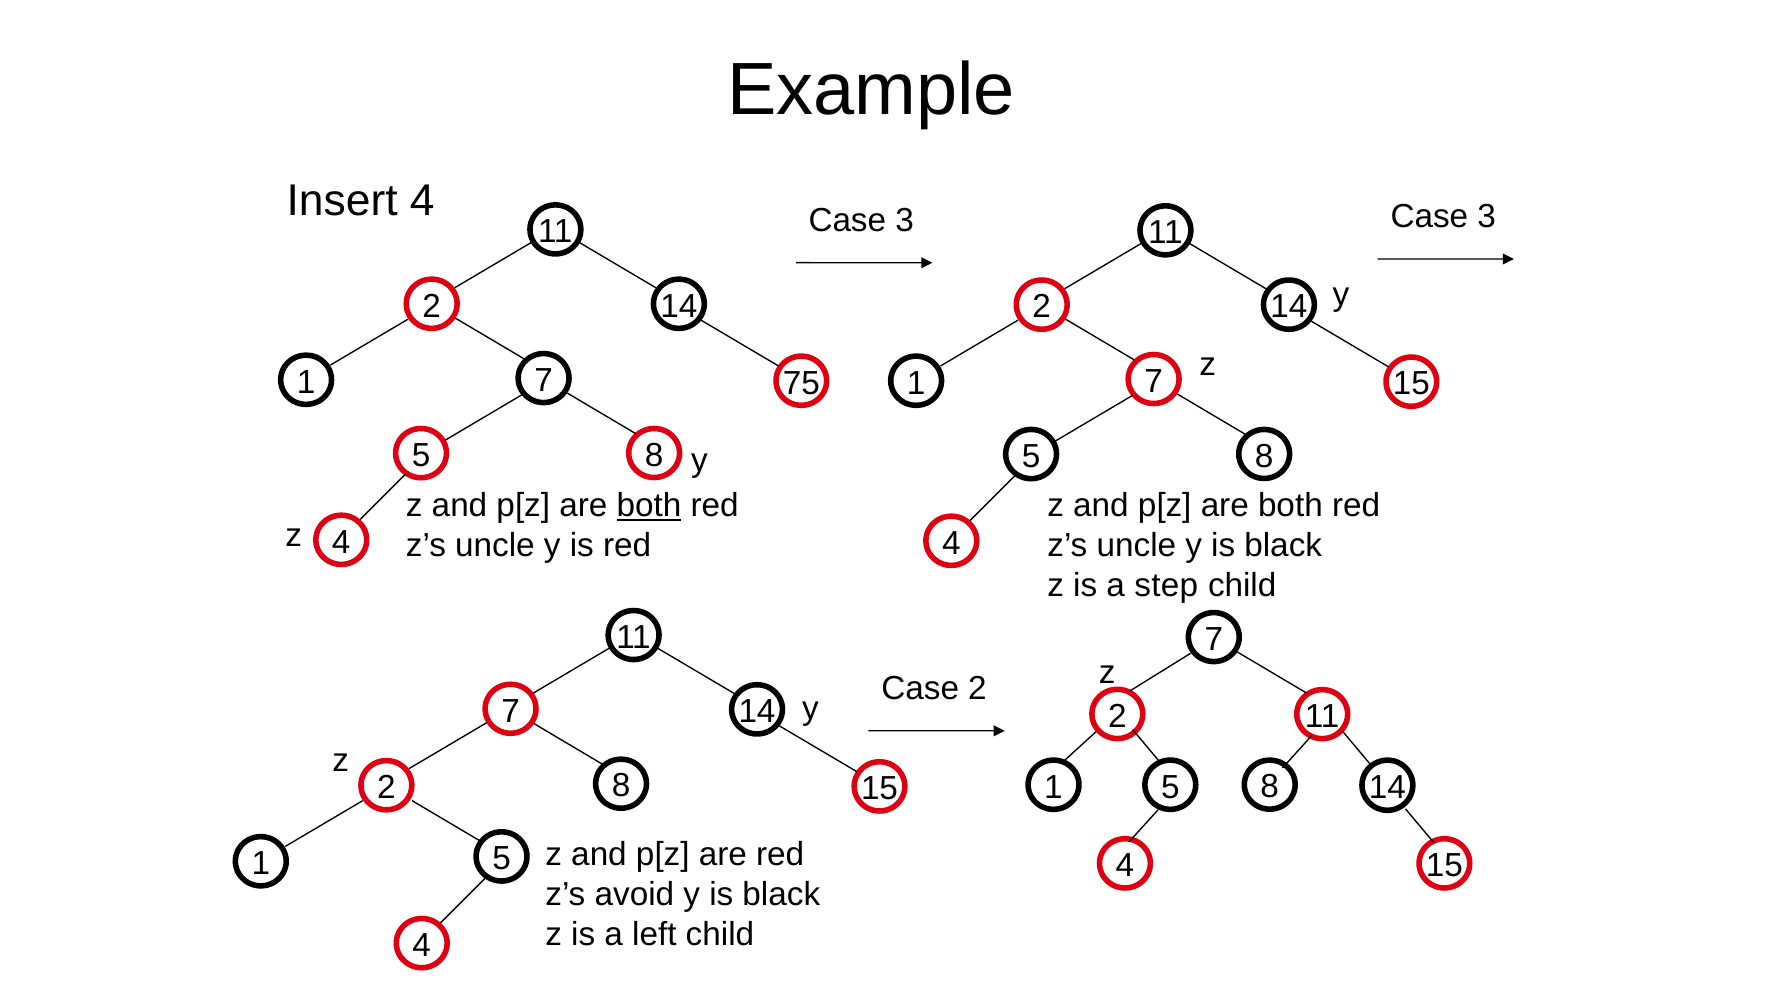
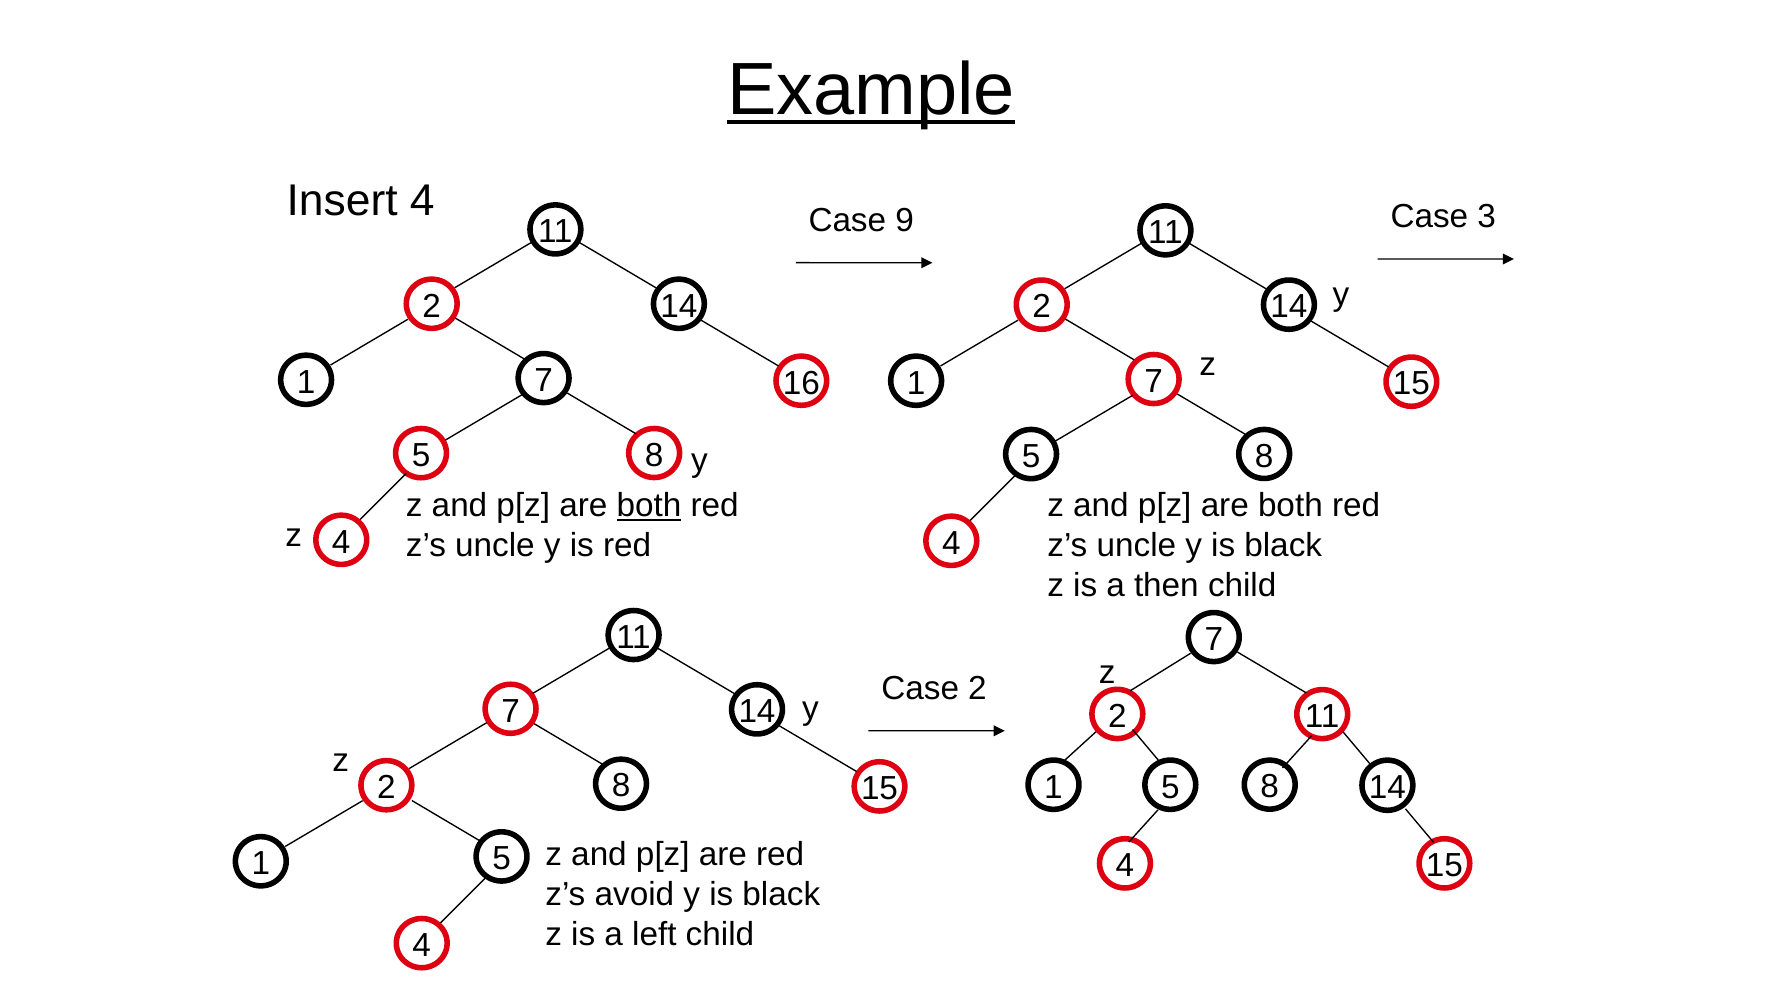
Example underline: none -> present
3 at (905, 221): 3 -> 9
75: 75 -> 16
step: step -> then
